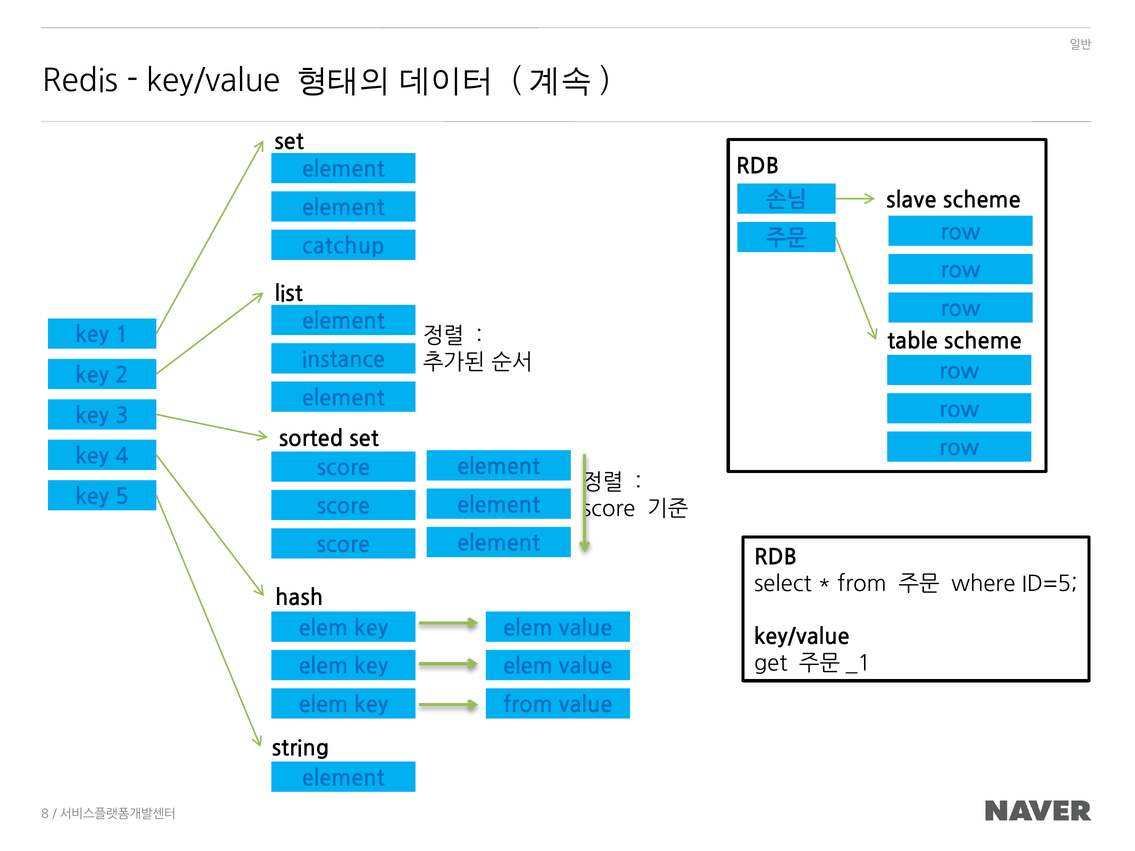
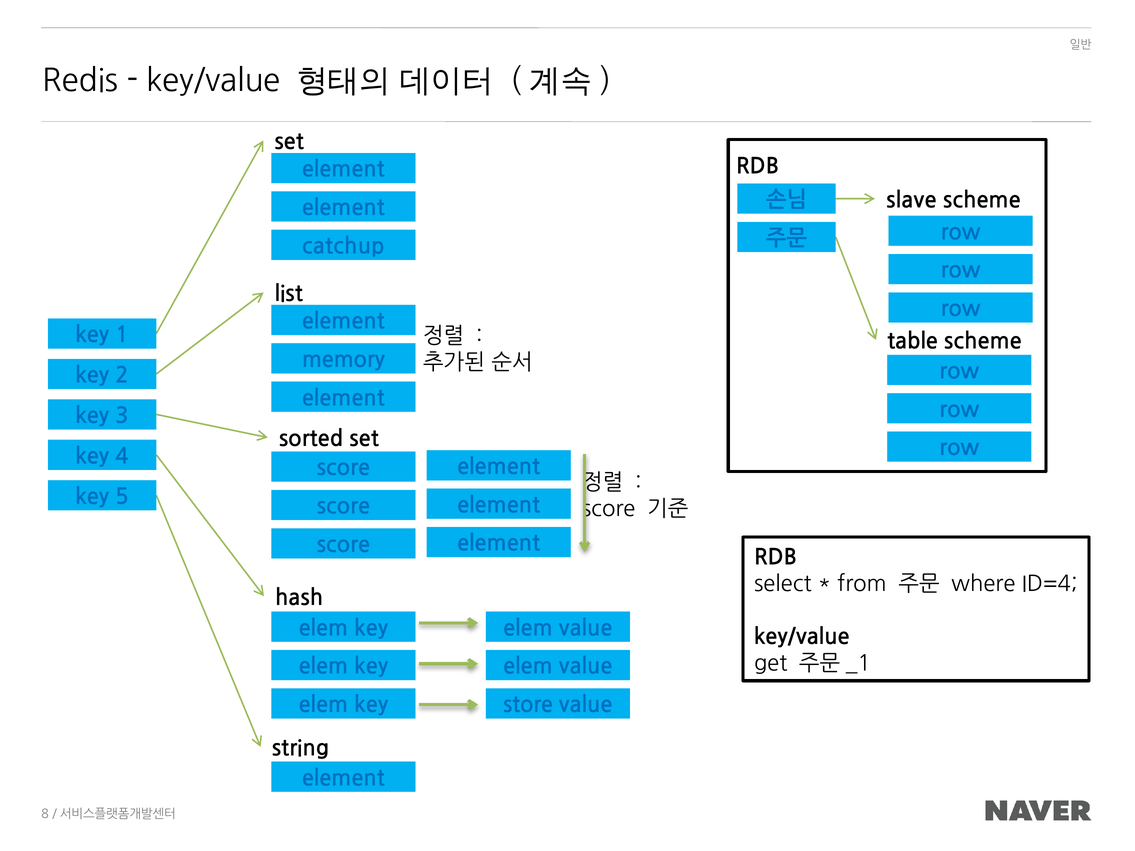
instance: instance -> memory
ID=5: ID=5 -> ID=4
from at (528, 705): from -> store
